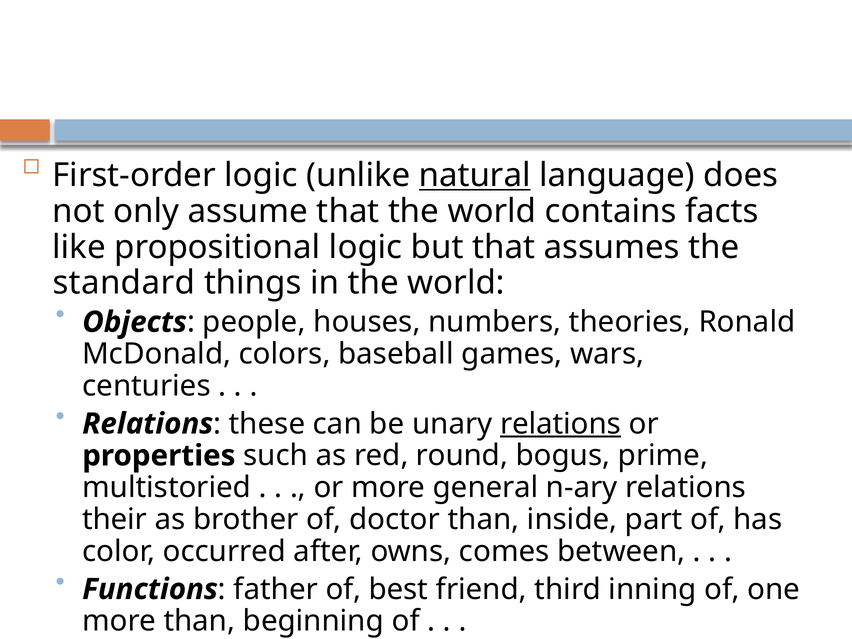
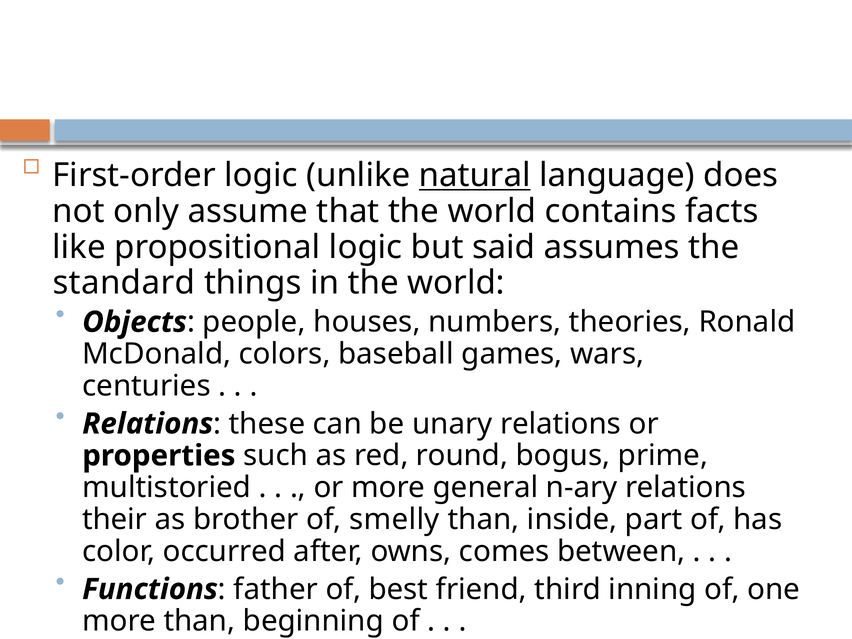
but that: that -> said
relations at (561, 424) underline: present -> none
doctor: doctor -> smelly
